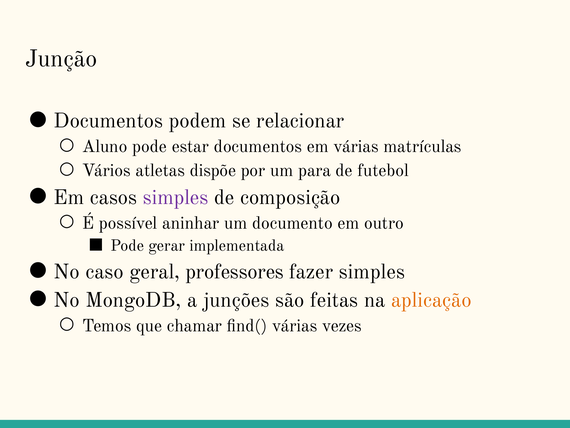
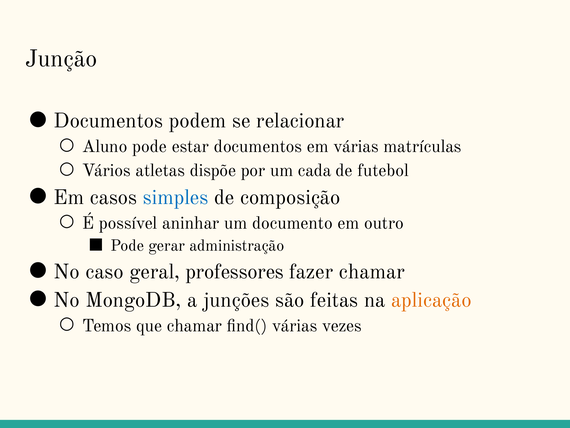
para: para -> cada
simples at (176, 197) colour: purple -> blue
implementada: implementada -> administração
fazer simples: simples -> chamar
